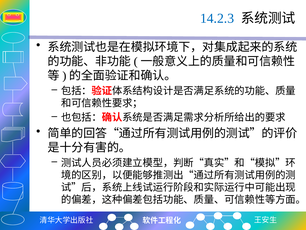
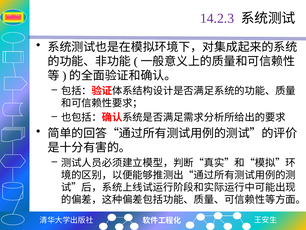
14.2.3 colour: blue -> purple
